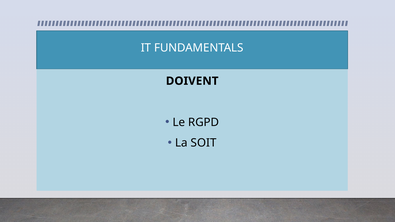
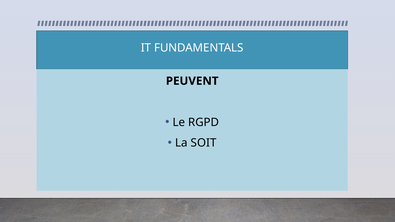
DOIVENT: DOIVENT -> PEUVENT
